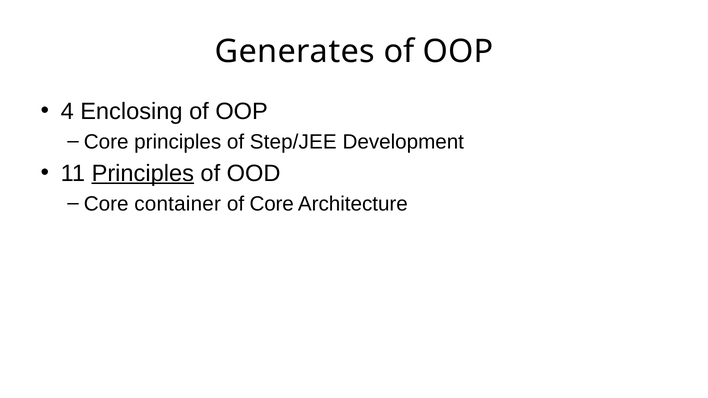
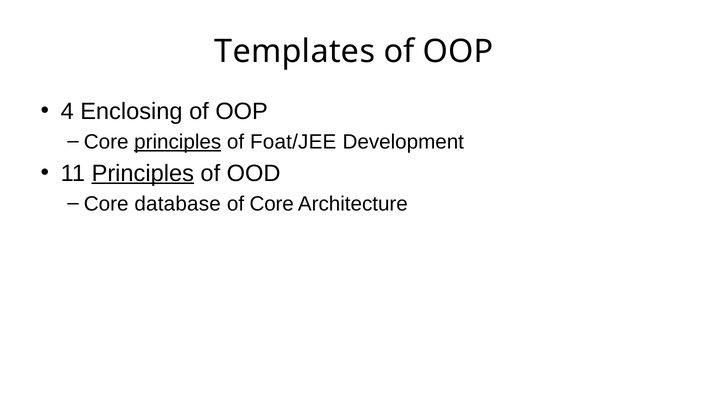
Generates: Generates -> Templates
principles at (178, 142) underline: none -> present
Step/JEE: Step/JEE -> Foat/JEE
container: container -> database
